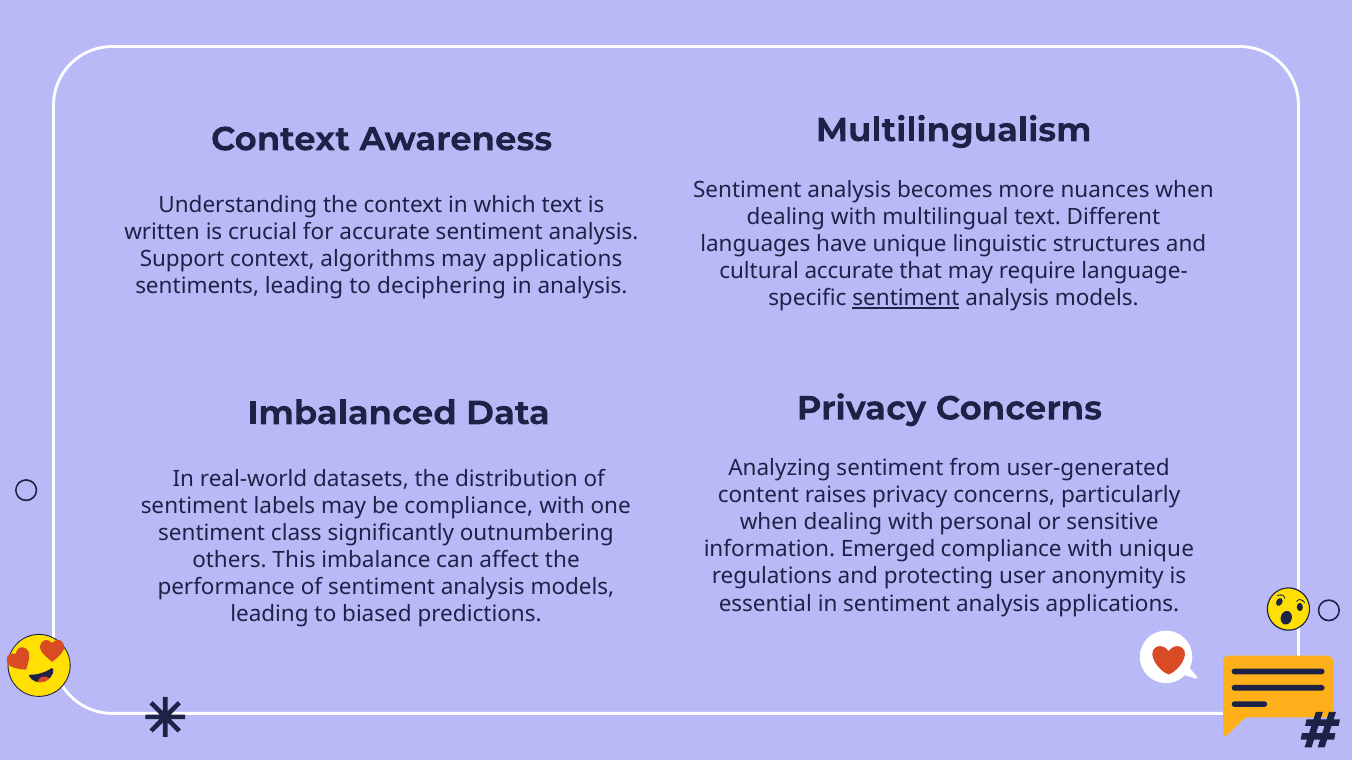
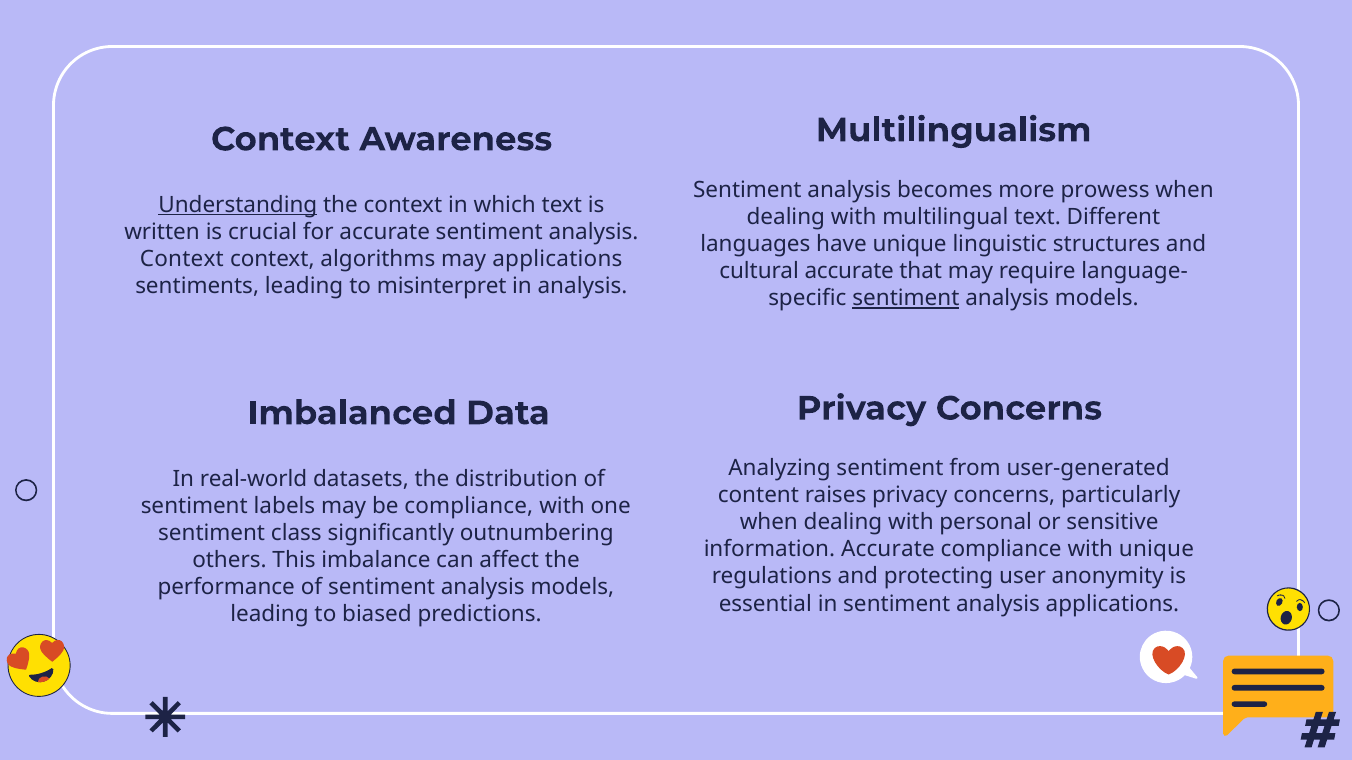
nuances: nuances -> prowess
Understanding underline: none -> present
Support at (182, 259): Support -> Context
deciphering: deciphering -> misinterpret
information Emerged: Emerged -> Accurate
